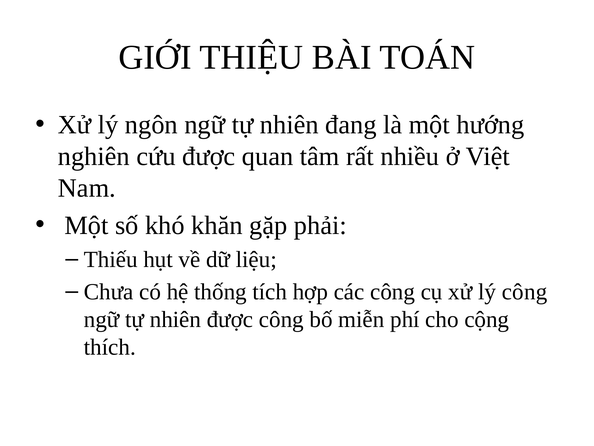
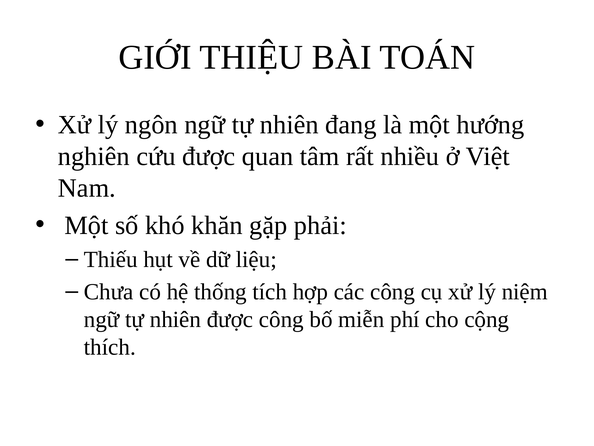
lý công: công -> niệm
